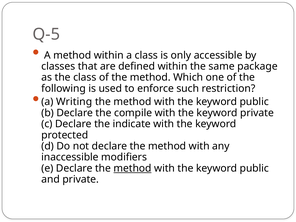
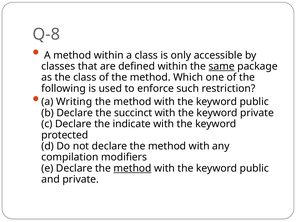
Q-5: Q-5 -> Q-8
same underline: none -> present
compile: compile -> succinct
inaccessible: inaccessible -> compilation
